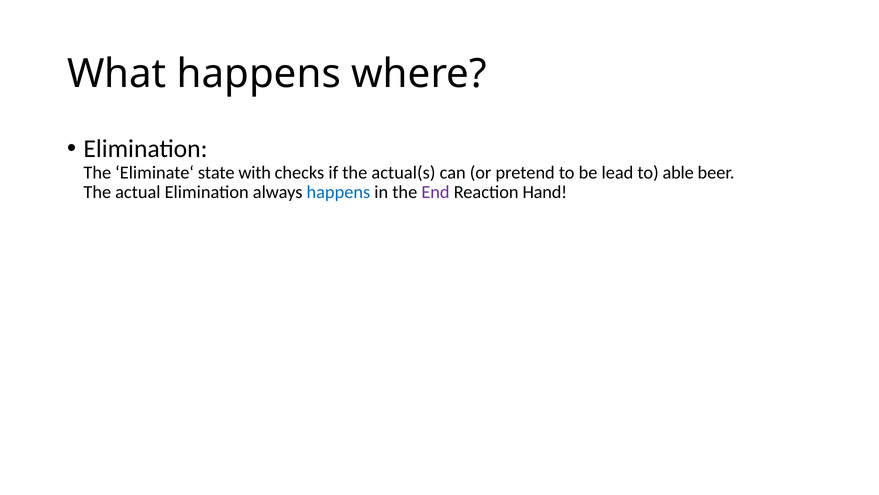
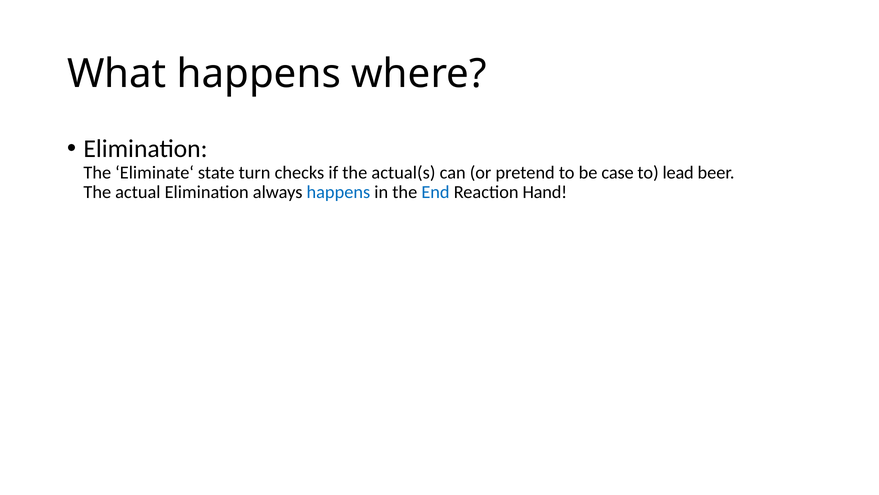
with: with -> turn
lead: lead -> case
able: able -> lead
End colour: purple -> blue
